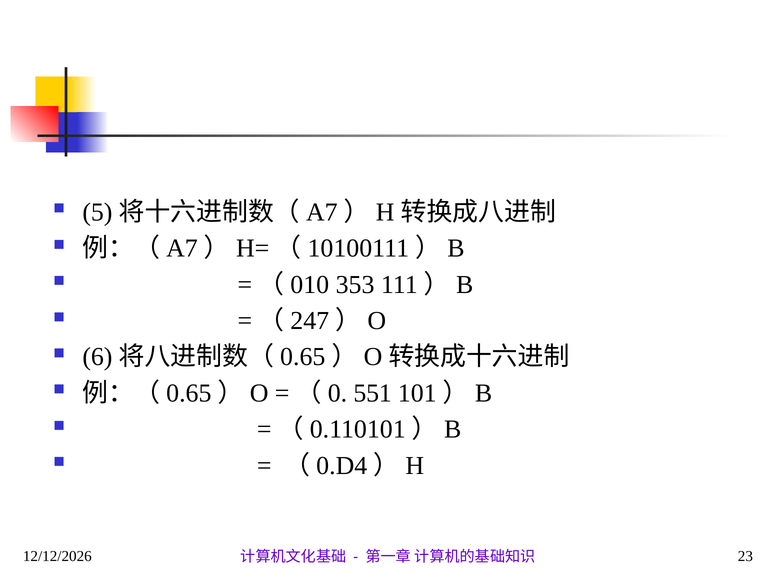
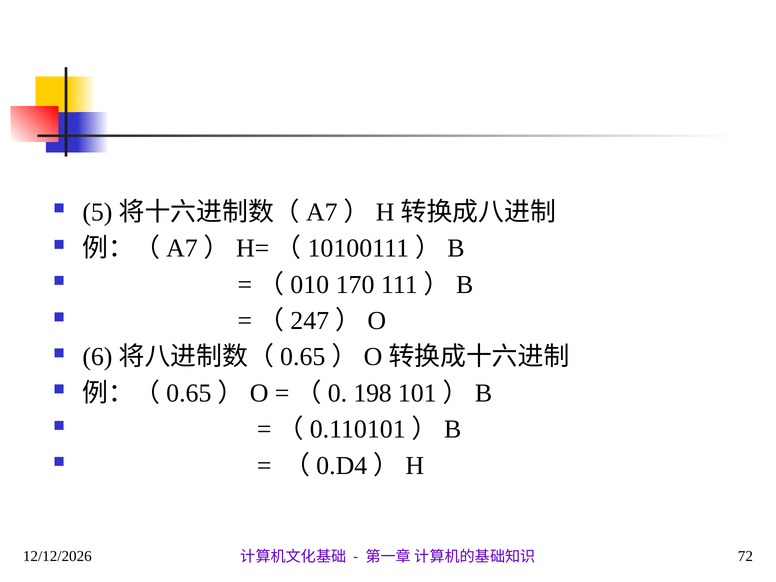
353: 353 -> 170
551: 551 -> 198
23: 23 -> 72
